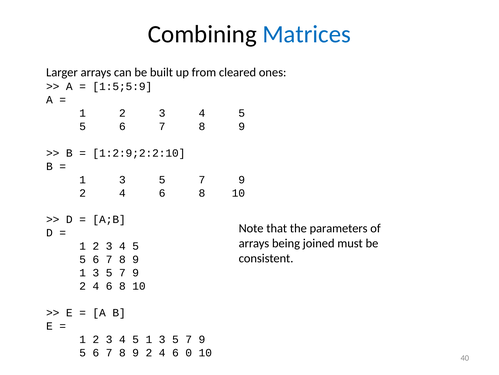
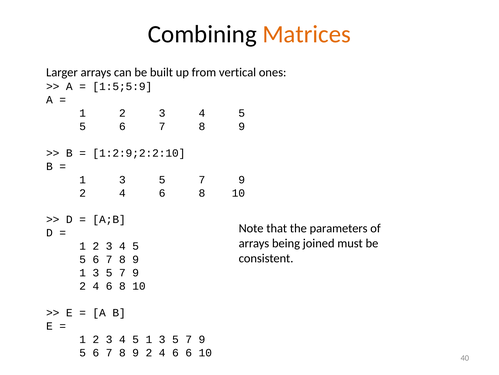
Matrices colour: blue -> orange
cleared: cleared -> vertical
6 0: 0 -> 6
